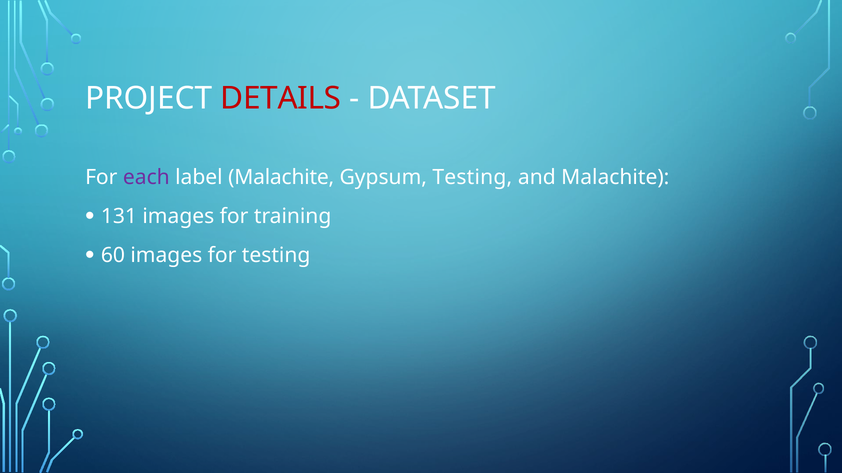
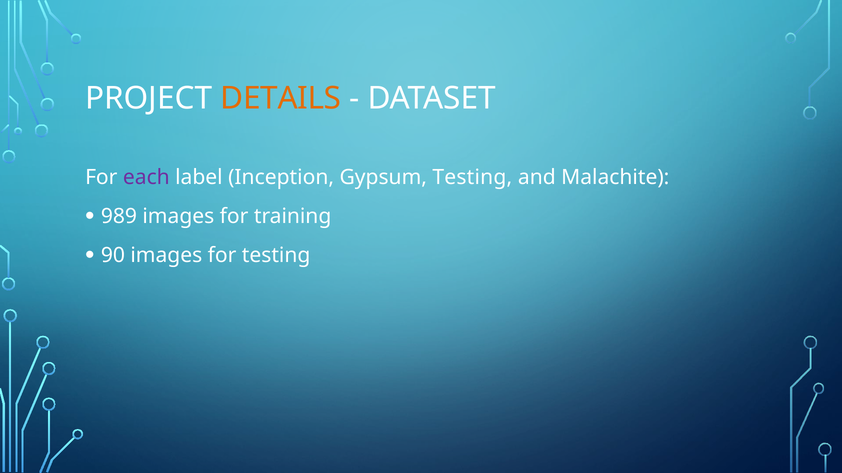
DETAILS colour: red -> orange
label Malachite: Malachite -> Inception
131: 131 -> 989
60: 60 -> 90
